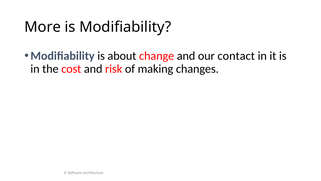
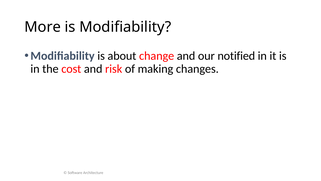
contact: contact -> notified
